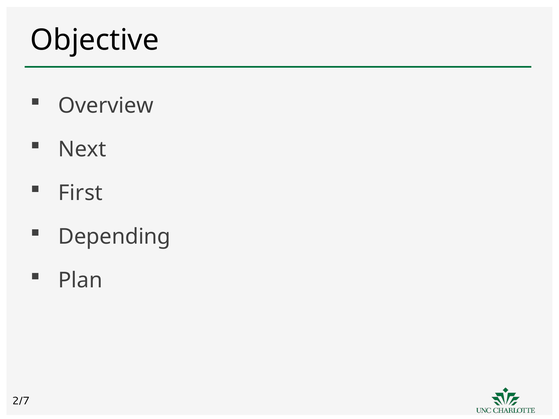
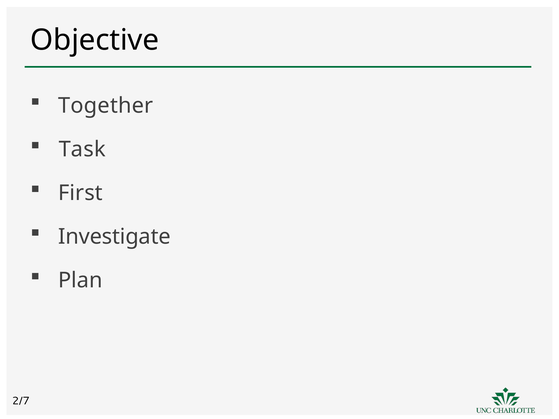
Overview: Overview -> Together
Next: Next -> Task
Depending: Depending -> Investigate
